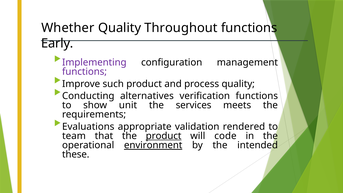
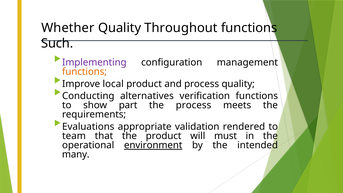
Early: Early -> Such
functions at (85, 72) colour: purple -> orange
such: such -> local
unit: unit -> part
the services: services -> process
product at (164, 136) underline: present -> none
code: code -> must
these: these -> many
